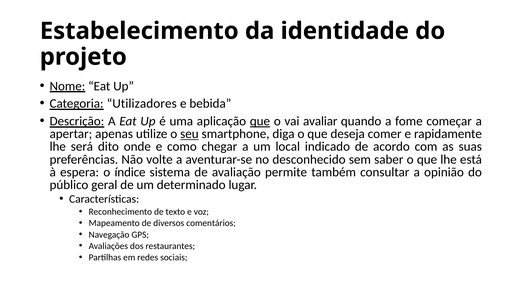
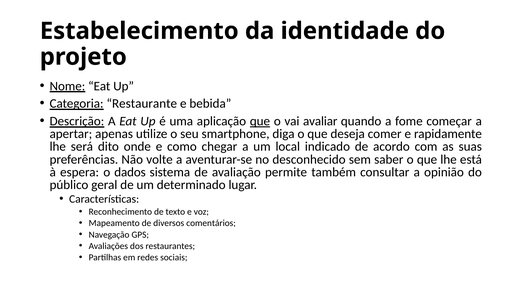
Utilizadores: Utilizadores -> Restaurante
seu underline: present -> none
índice: índice -> dados
